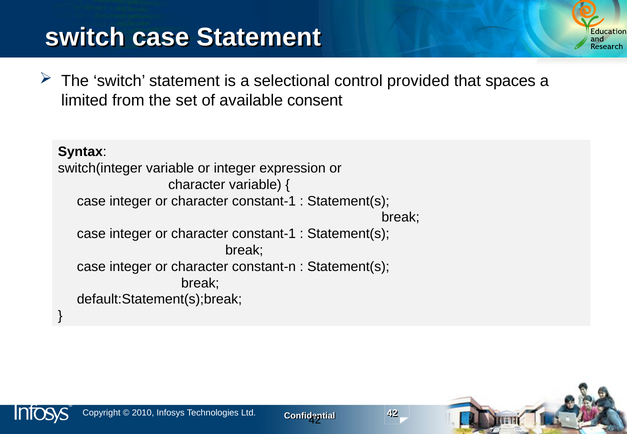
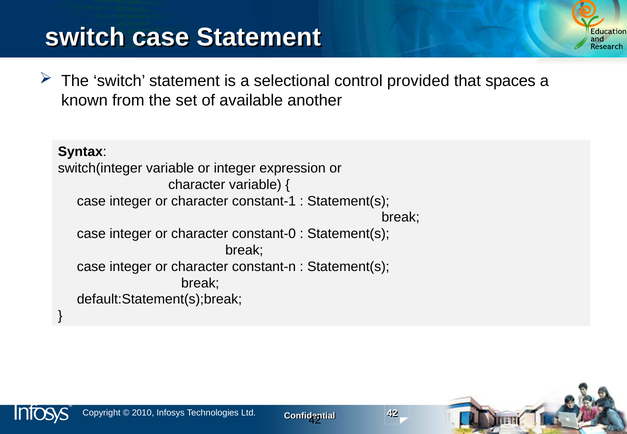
limited: limited -> known
consent: consent -> another
constant-1 at (264, 234): constant-1 -> constant-0
